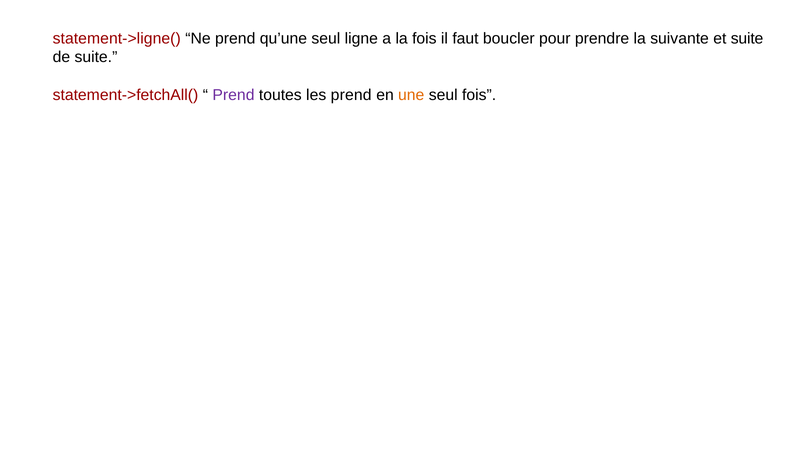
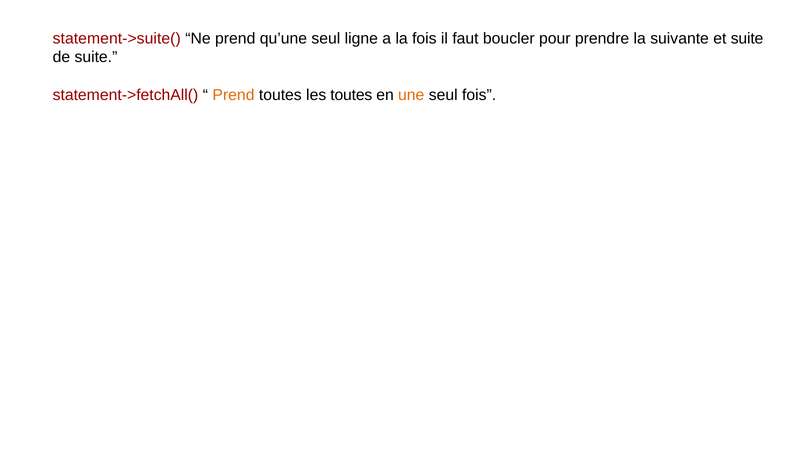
statement->ligne(: statement->ligne( -> statement->suite(
Prend at (233, 95) colour: purple -> orange
les prend: prend -> toutes
